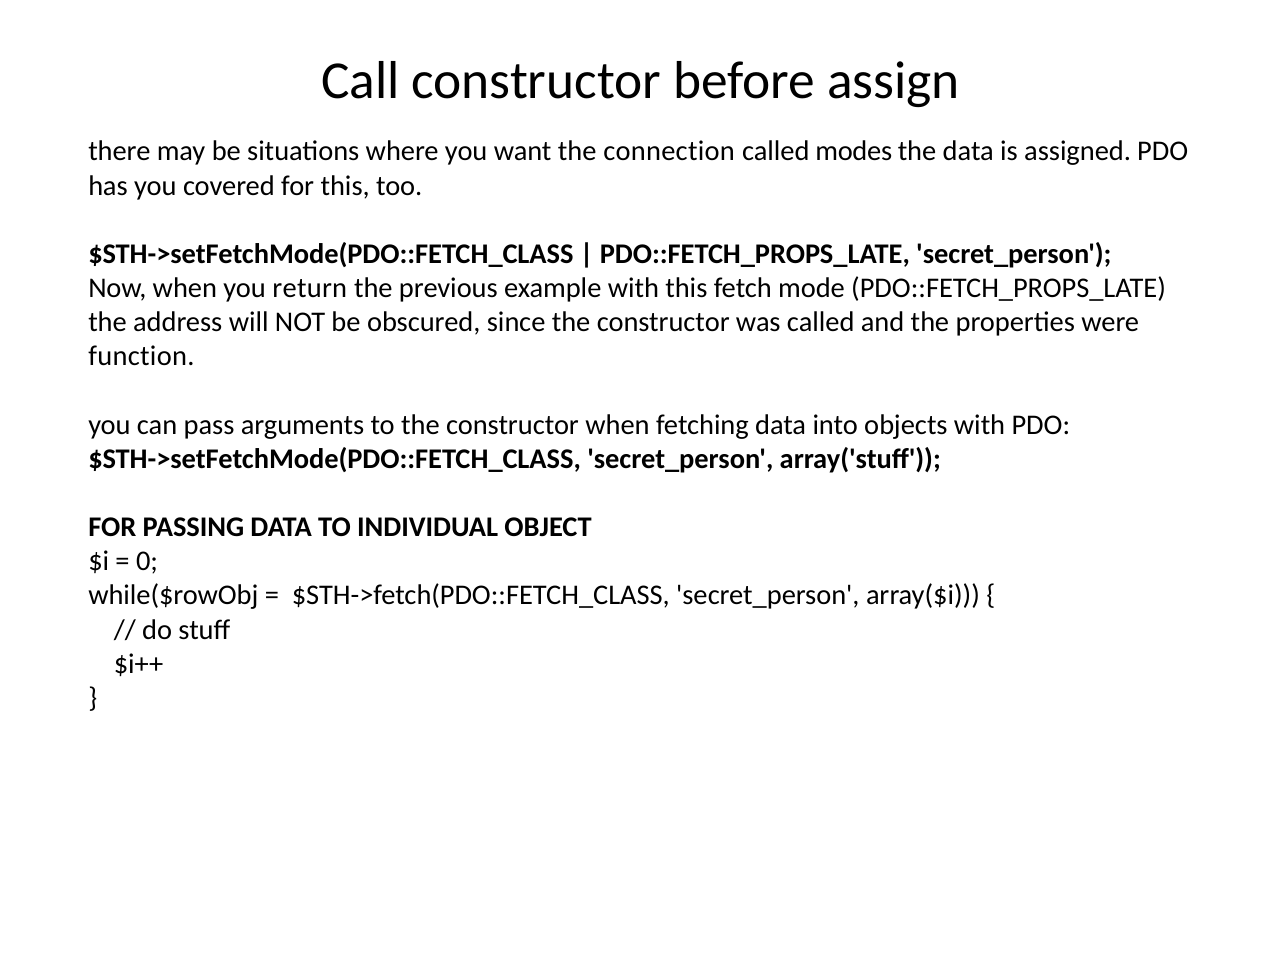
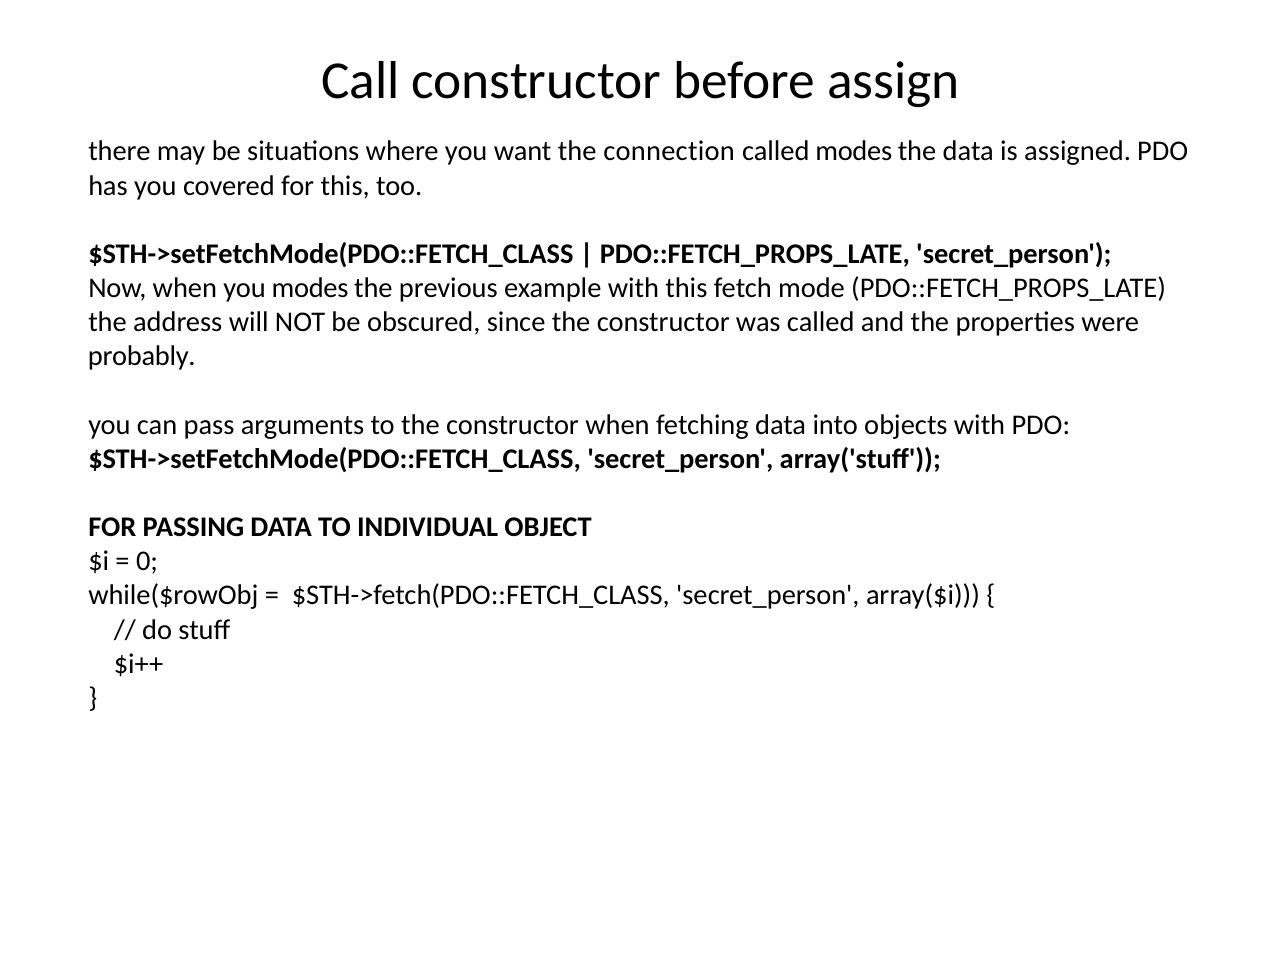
you return: return -> modes
function: function -> probably
